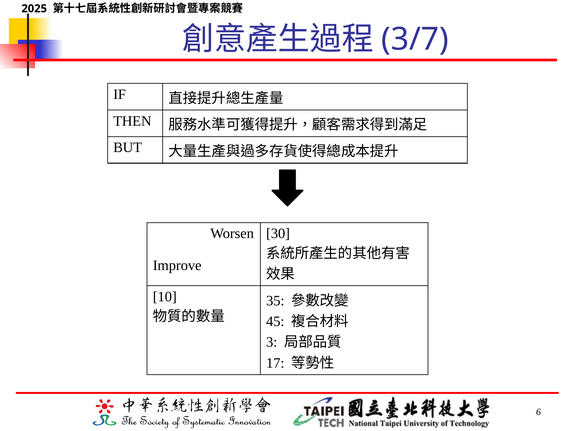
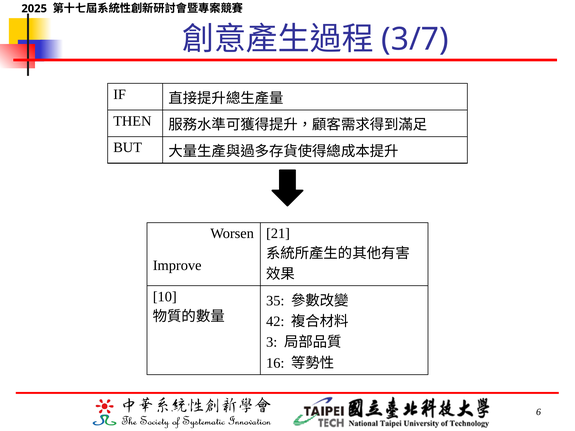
30: 30 -> 21
45: 45 -> 42
17: 17 -> 16
